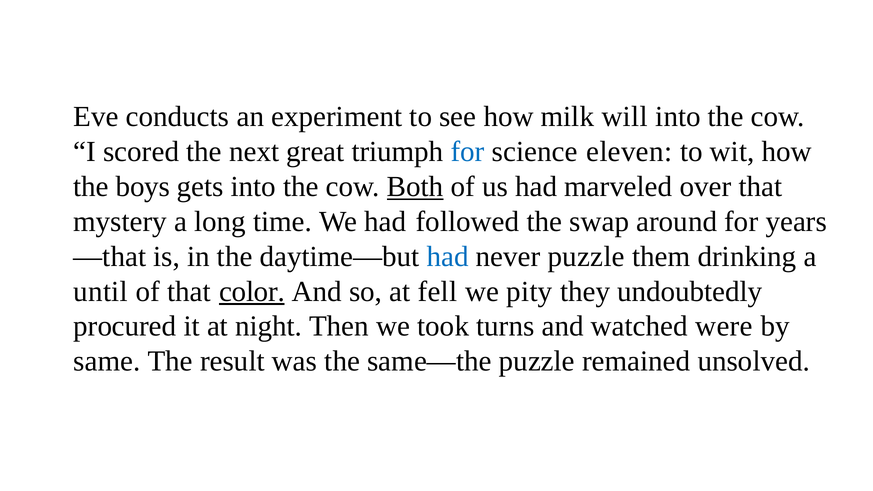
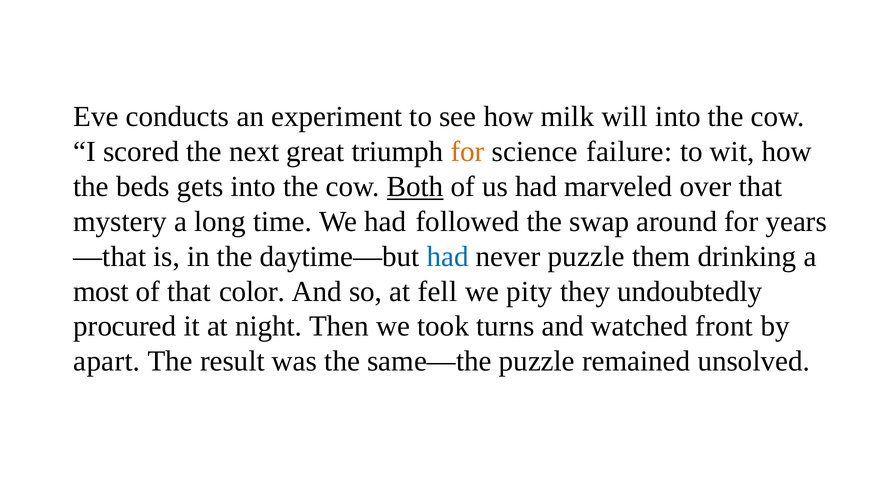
for at (468, 152) colour: blue -> orange
eleven: eleven -> failure
boys: boys -> beds
until: until -> most
color underline: present -> none
were: were -> front
same: same -> apart
